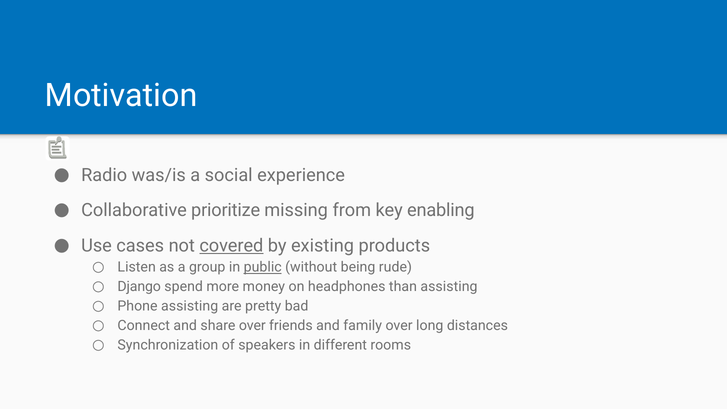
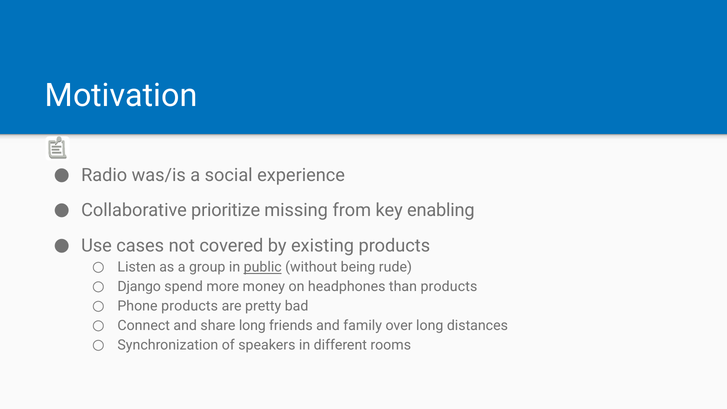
covered underline: present -> none
than assisting: assisting -> products
Phone assisting: assisting -> products
share over: over -> long
